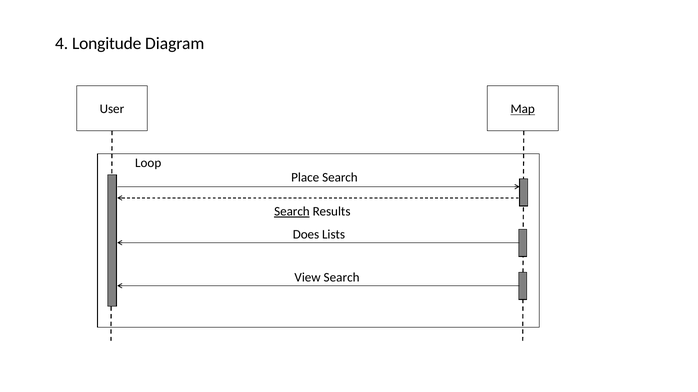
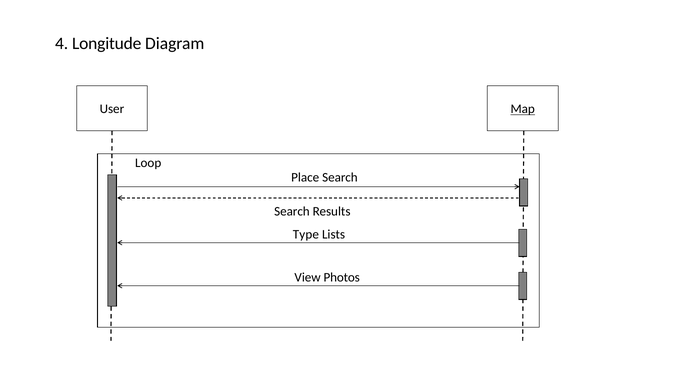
Search at (292, 212) underline: present -> none
Does: Does -> Type
View Search: Search -> Photos
